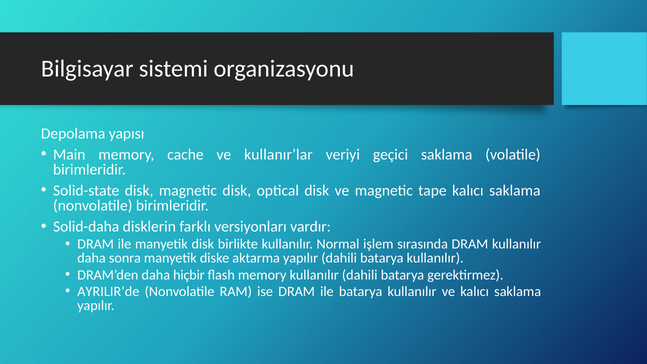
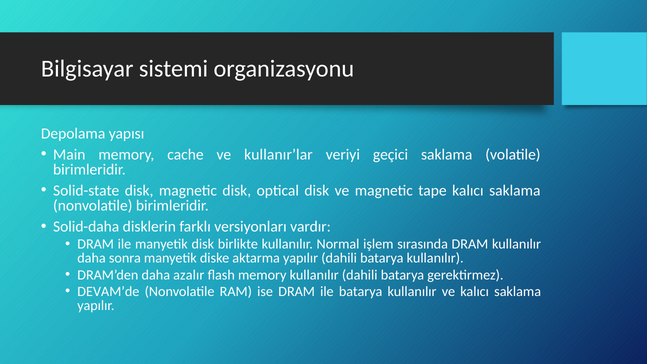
hiçbir: hiçbir -> azalır
AYRILIR’de: AYRILIR’de -> DEVAM’de
